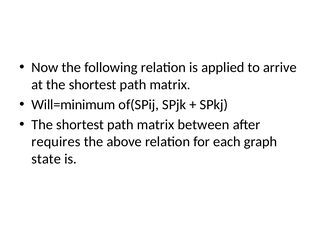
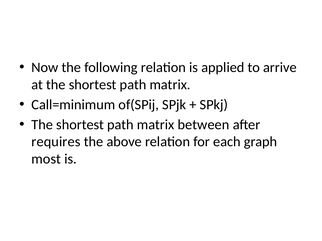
Will=minimum: Will=minimum -> Call=minimum
state: state -> most
